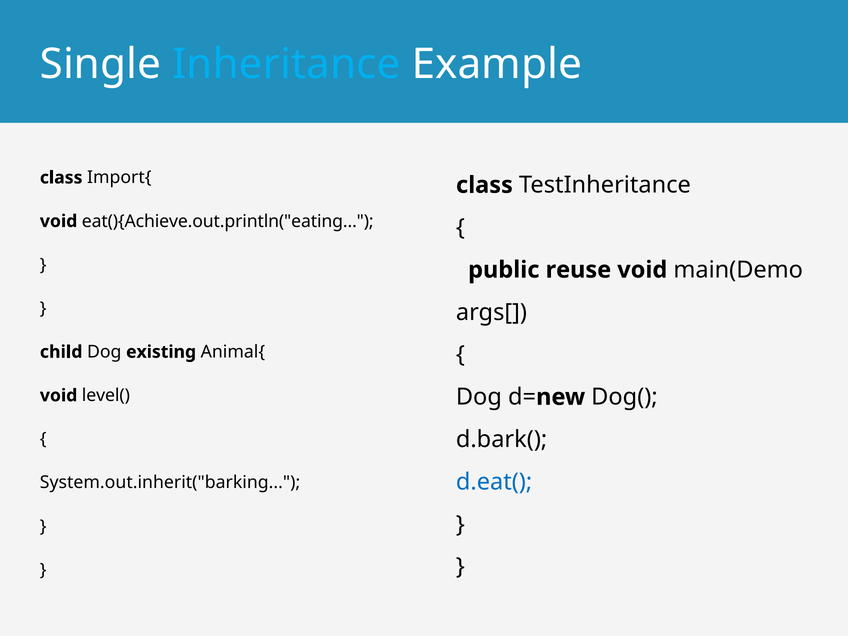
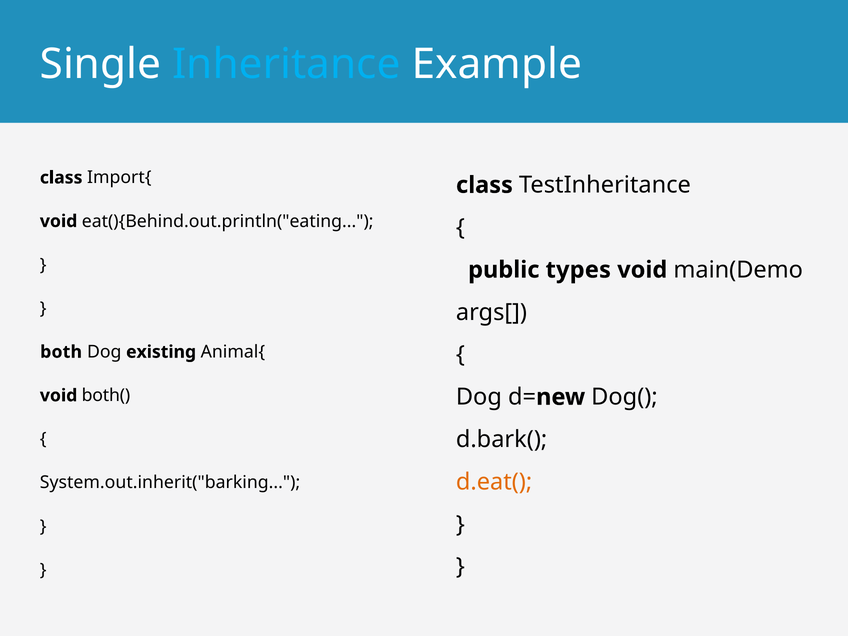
eat(){Achieve.out.println("eating: eat(){Achieve.out.println("eating -> eat(){Behind.out.println("eating
reuse: reuse -> types
child: child -> both
level(: level( -> both(
d.eat( colour: blue -> orange
